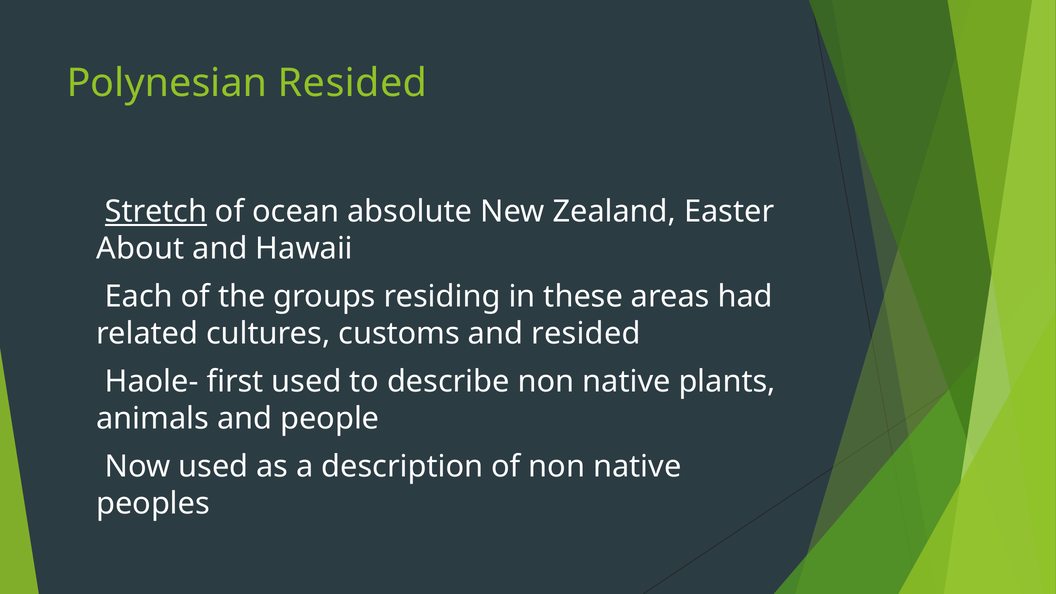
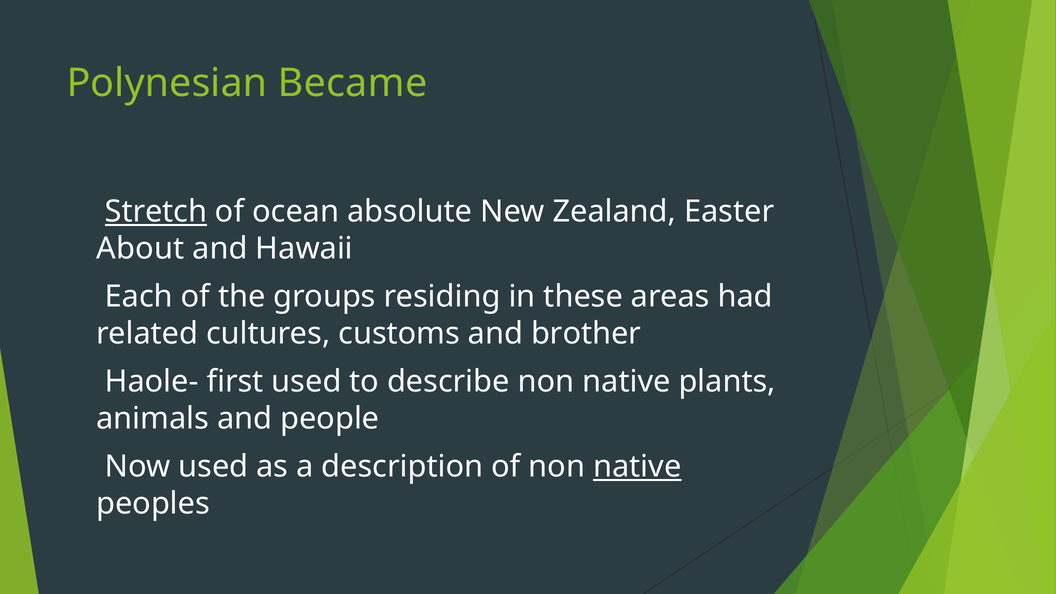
Polynesian Resided: Resided -> Became
and resided: resided -> brother
native at (637, 467) underline: none -> present
